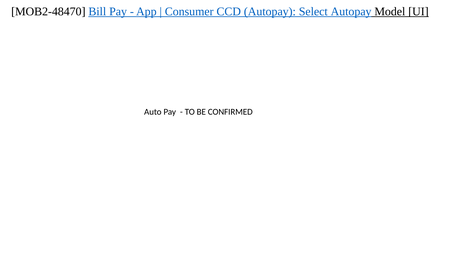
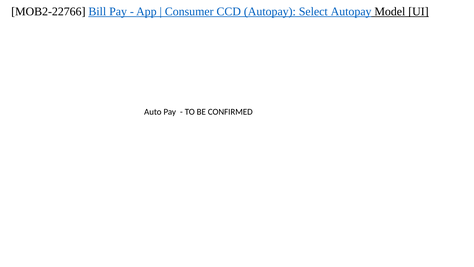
MOB2-48470: MOB2-48470 -> MOB2-22766
